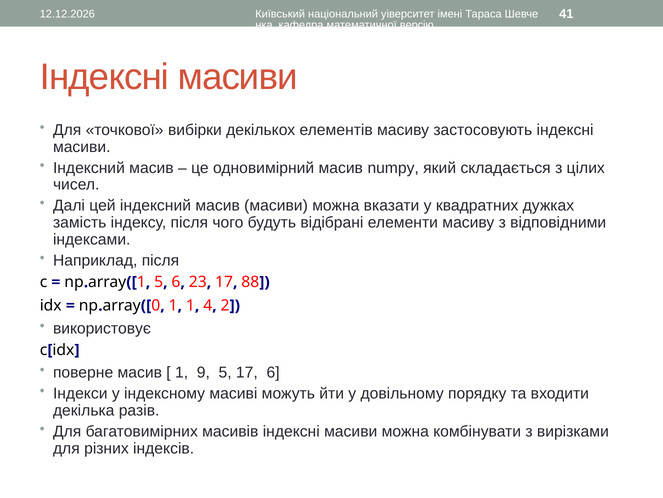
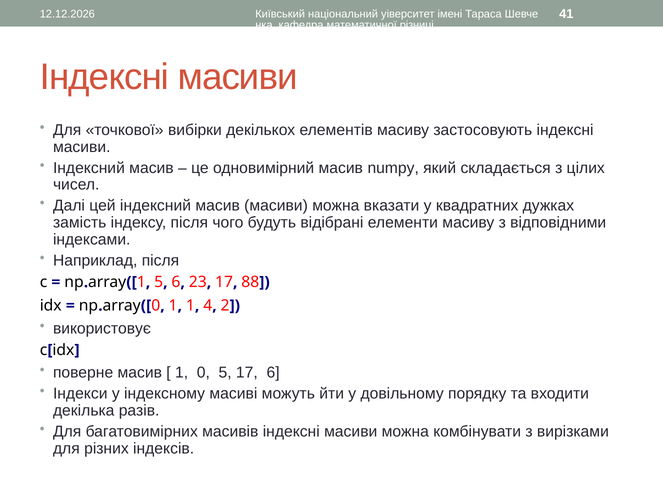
версію: версію -> різниці
9: 9 -> 0
